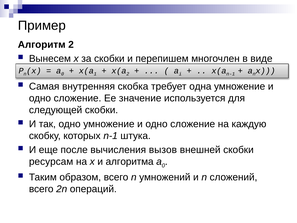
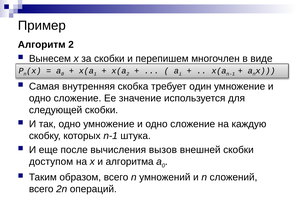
одна: одна -> один
ресурсам: ресурсам -> доступом
